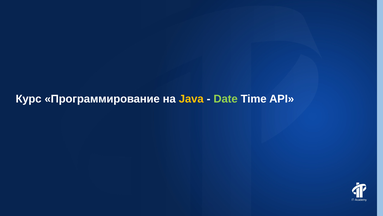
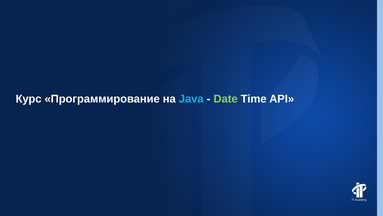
Java colour: yellow -> light blue
